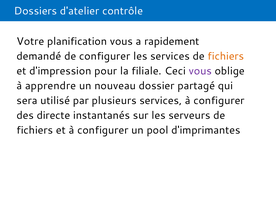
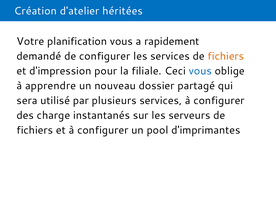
Dossiers: Dossiers -> Création
contrôle: contrôle -> héritées
vous at (200, 71) colour: purple -> blue
directe: directe -> charge
